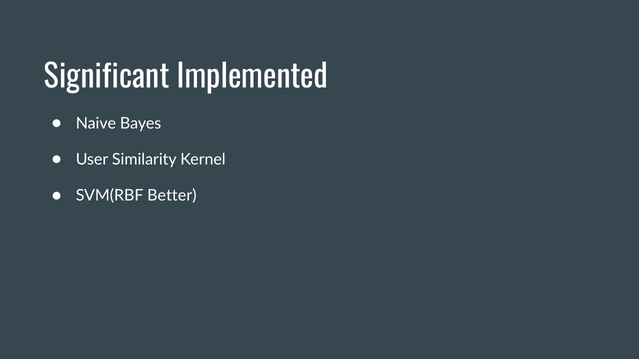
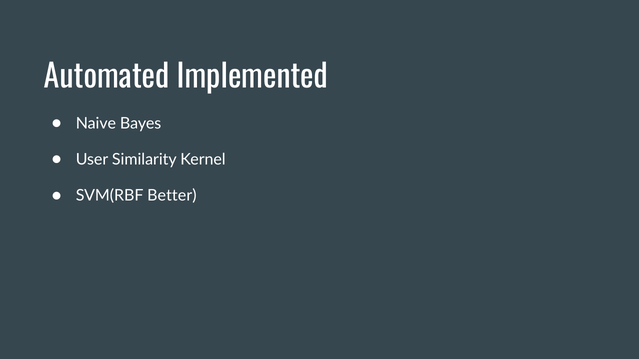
Significant: Significant -> Automated
